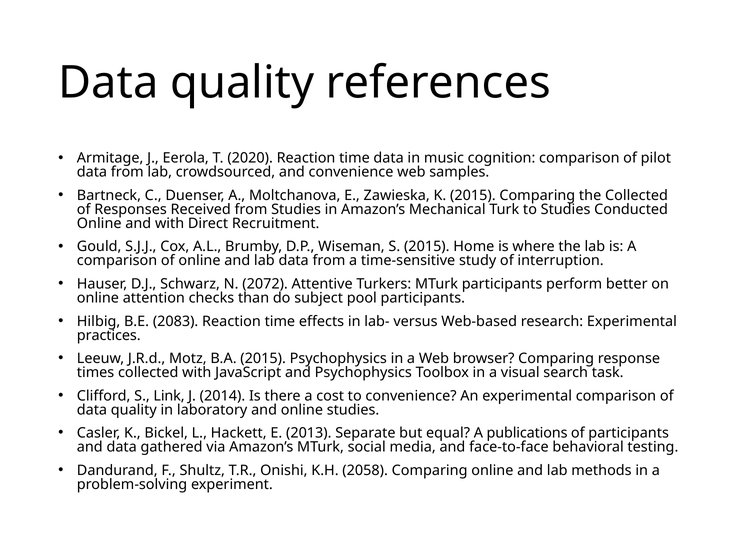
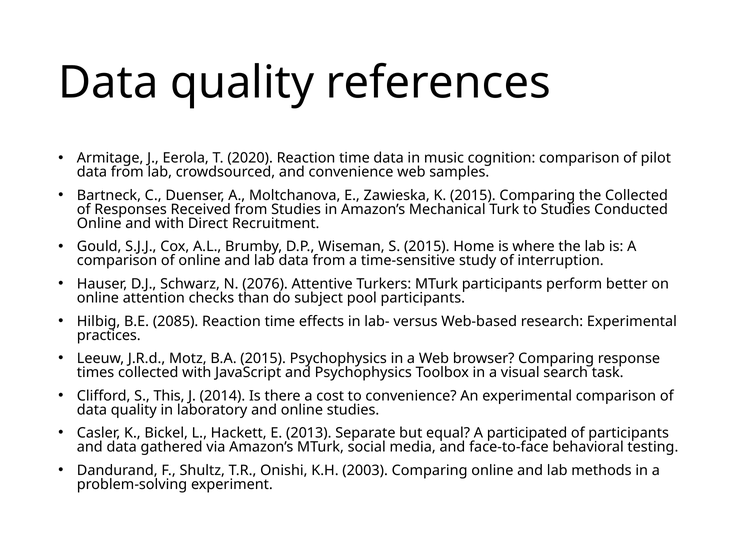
2072: 2072 -> 2076
2083: 2083 -> 2085
Link: Link -> This
publications: publications -> participated
2058: 2058 -> 2003
